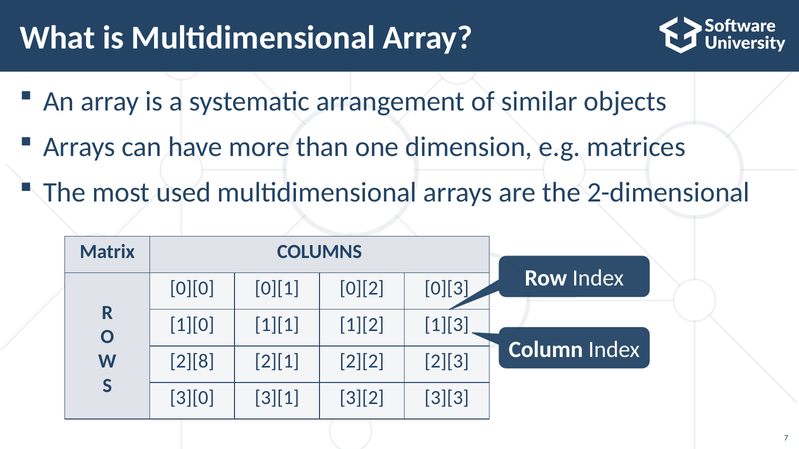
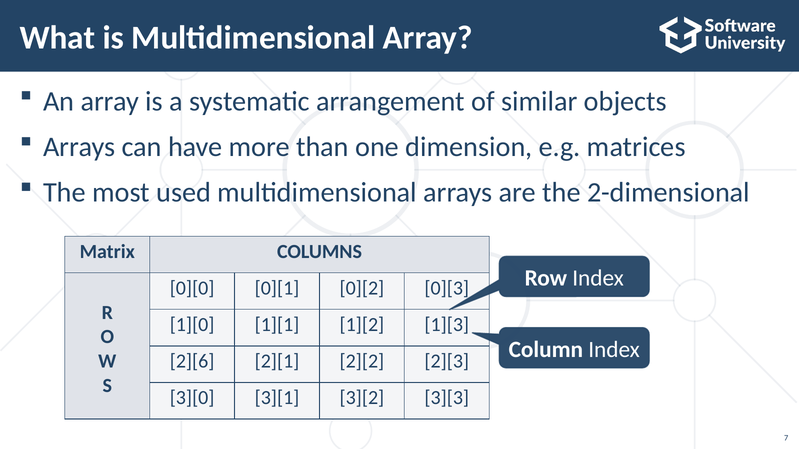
2][8: 2][8 -> 2][6
